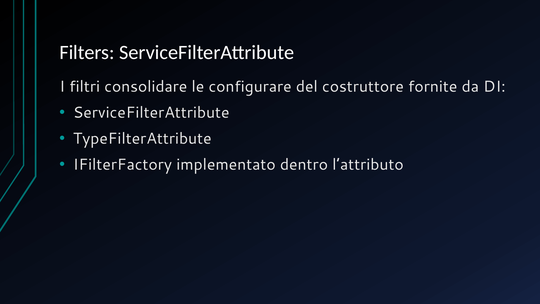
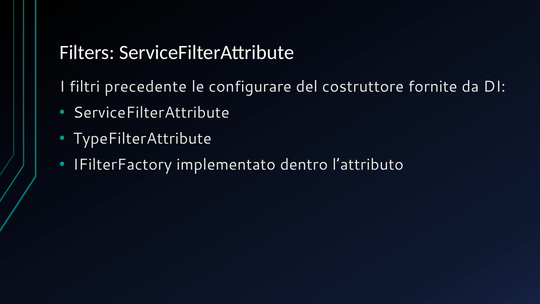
consolidare: consolidare -> precedente
